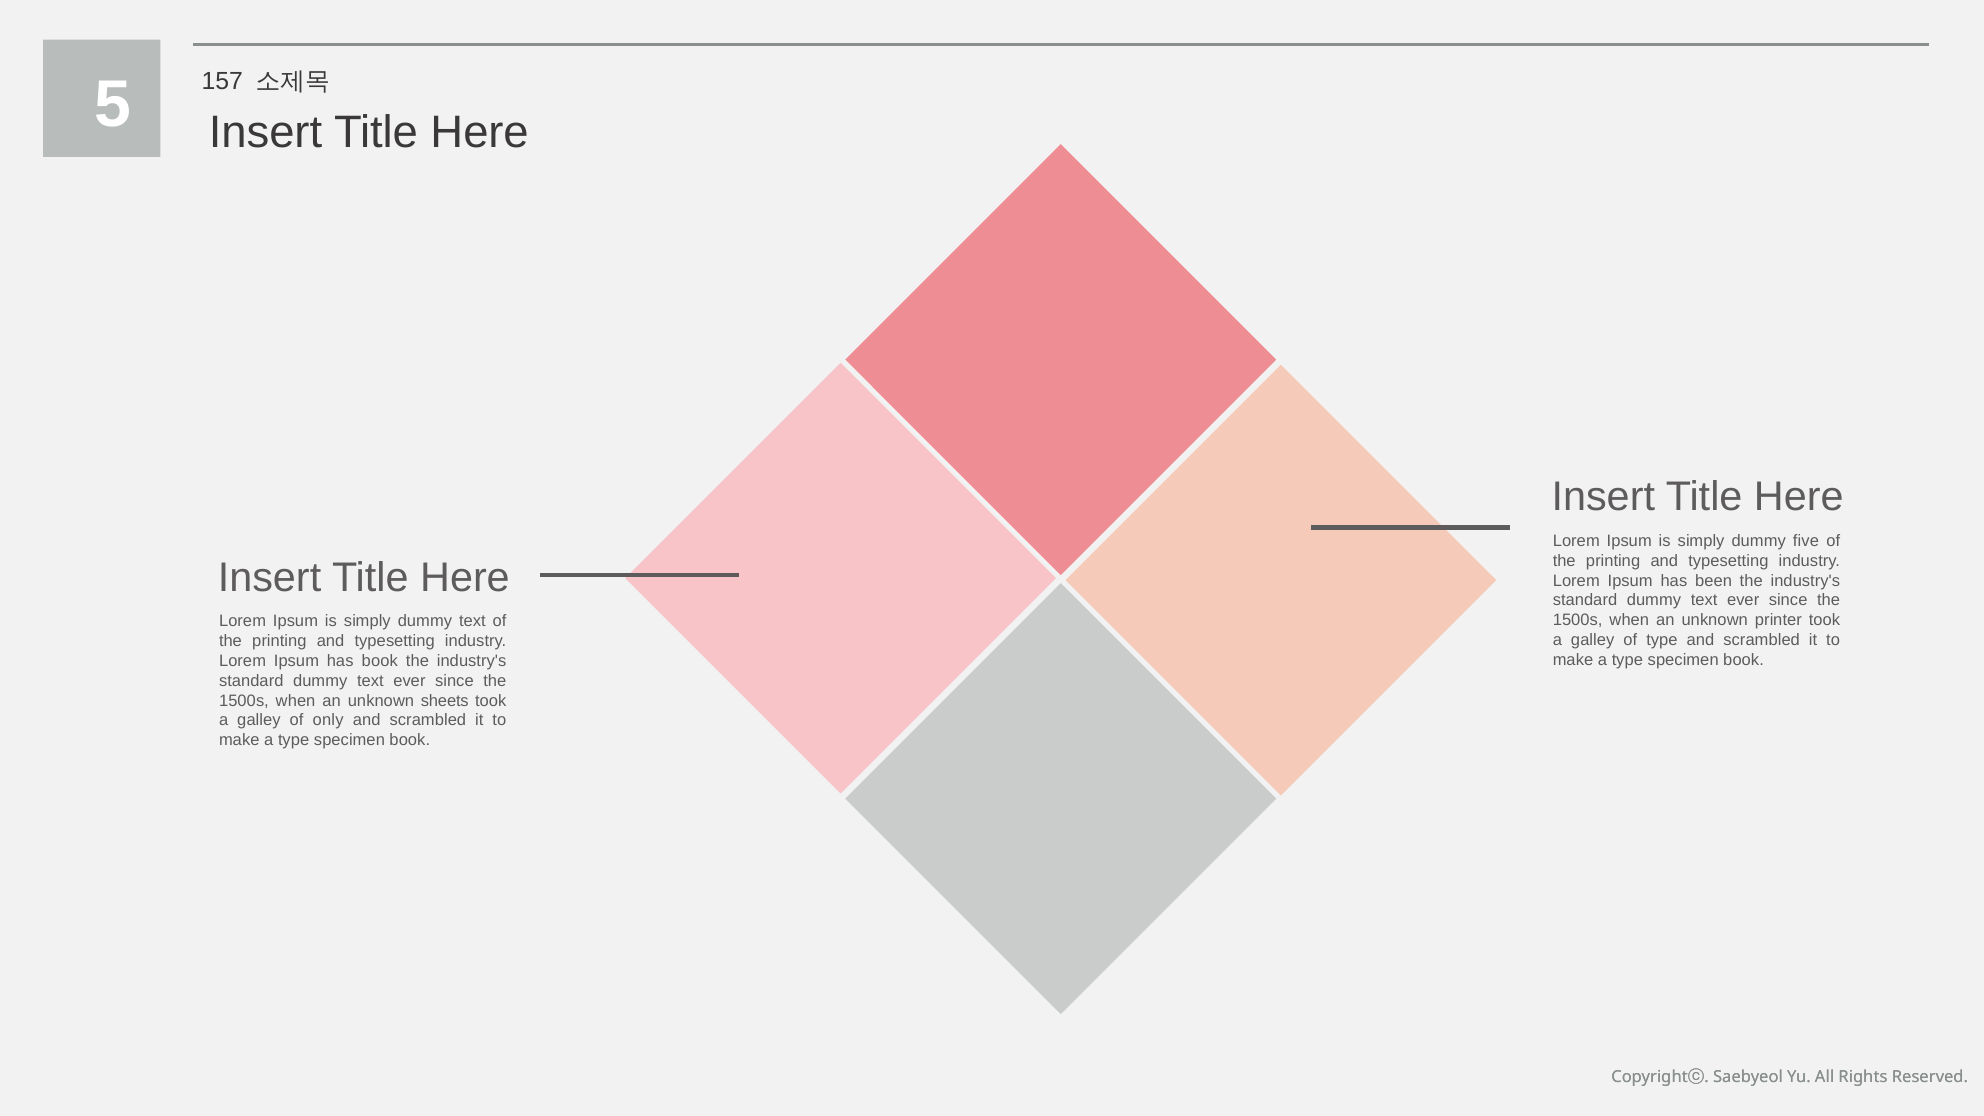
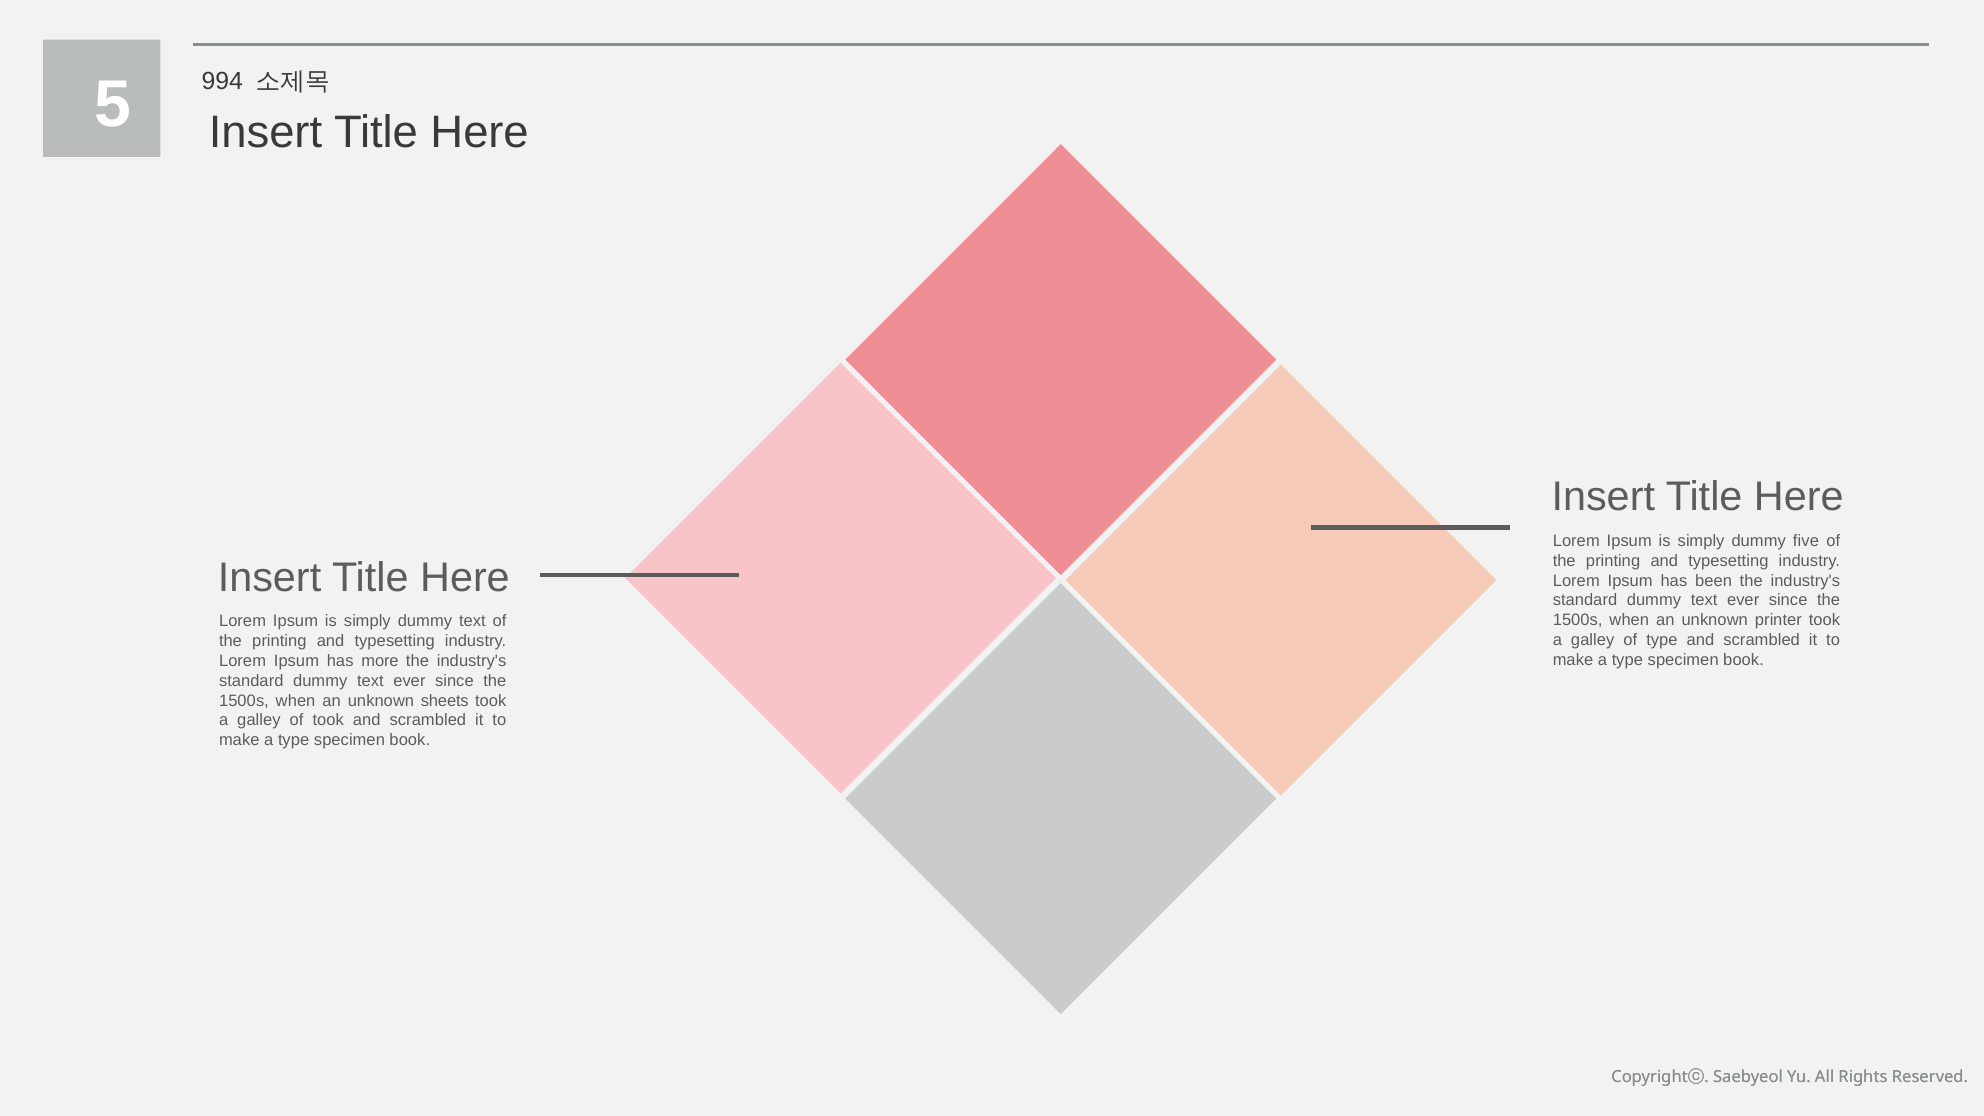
157: 157 -> 994
has book: book -> more
of only: only -> took
